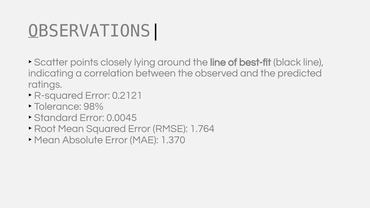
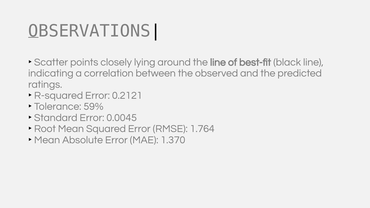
98%: 98% -> 59%
